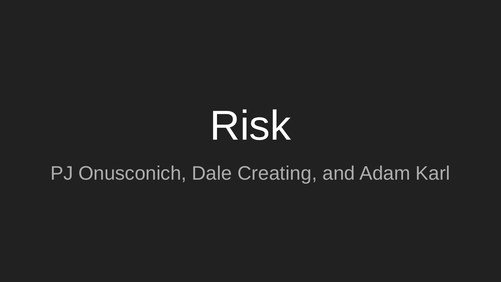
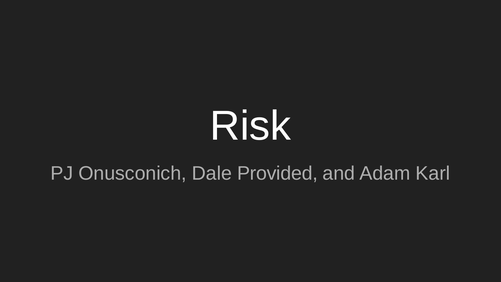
Creating: Creating -> Provided
